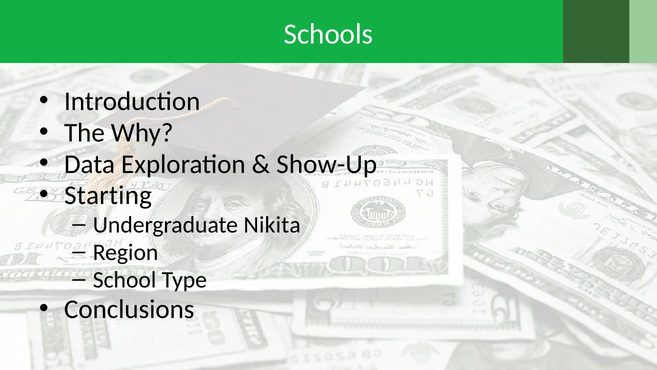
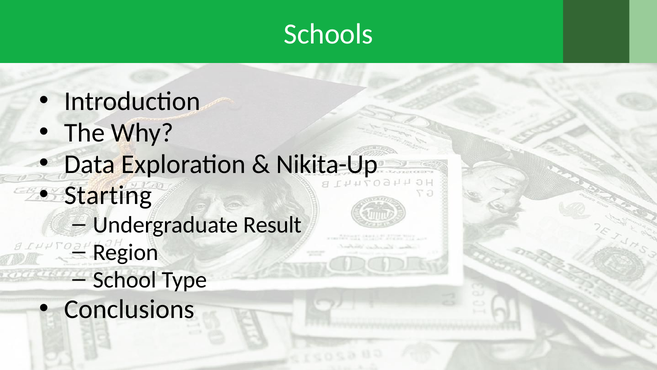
Show-Up: Show-Up -> Nikita-Up
Nikita: Nikita -> Result
